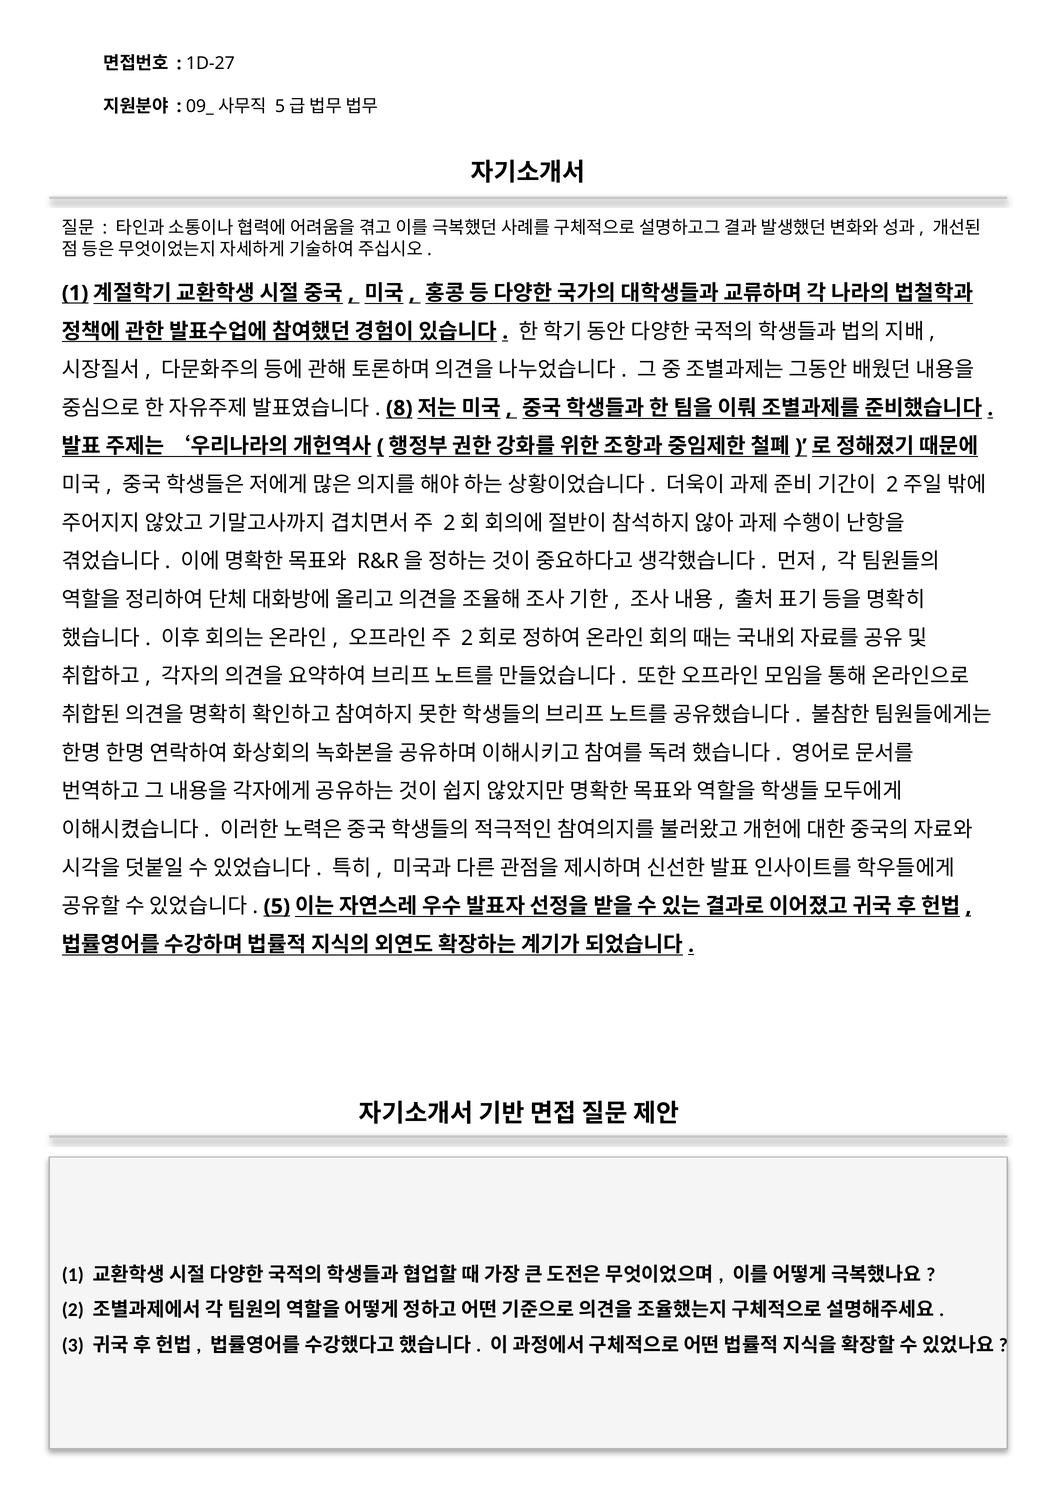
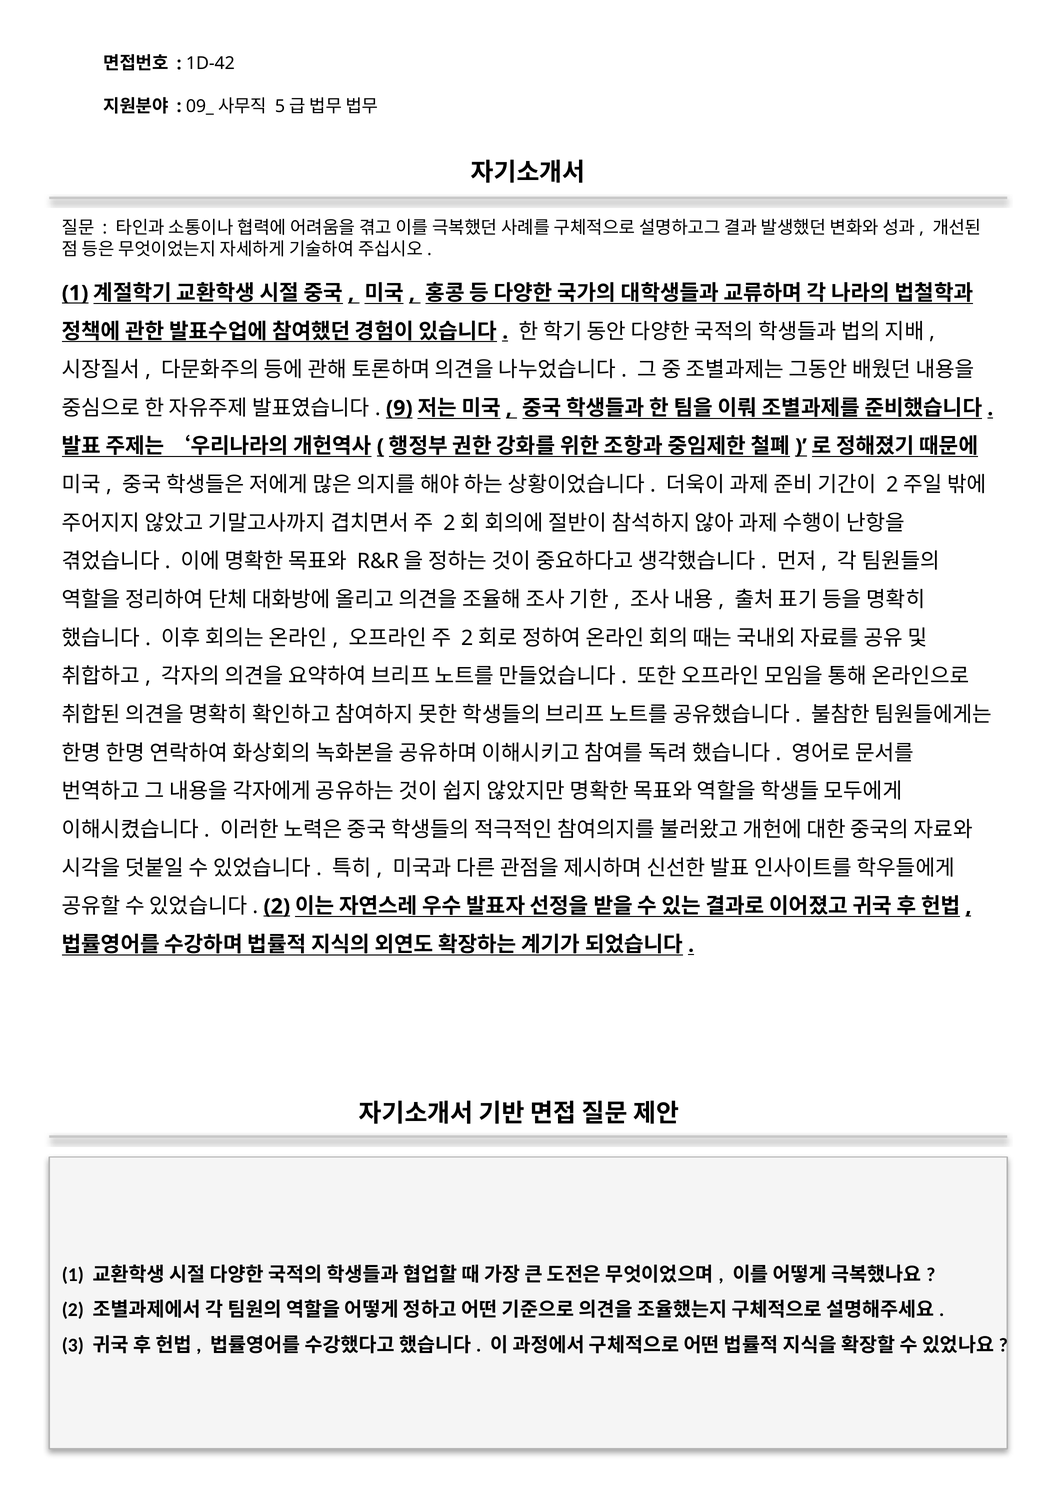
1D-27: 1D-27 -> 1D-42
8: 8 -> 9
5 at (277, 906): 5 -> 2
